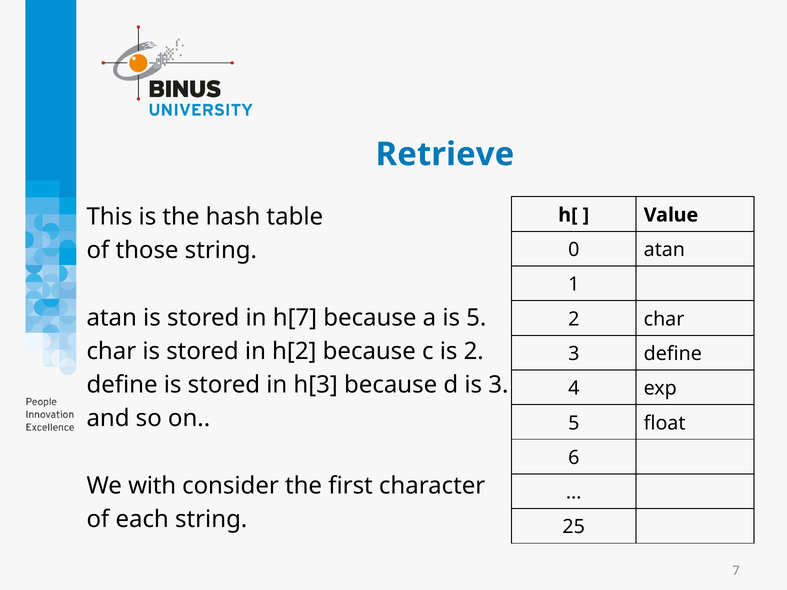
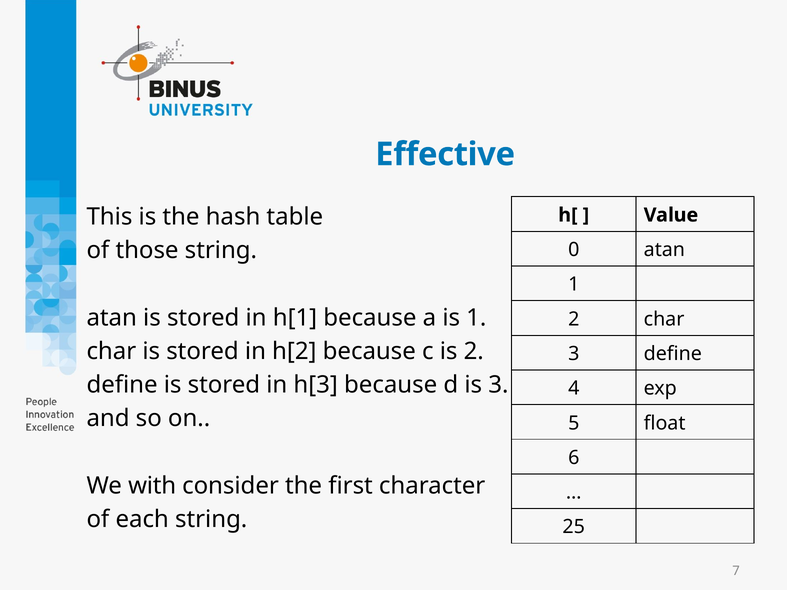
Retrieve: Retrieve -> Effective
h[7: h[7 -> h[1
is 5: 5 -> 1
